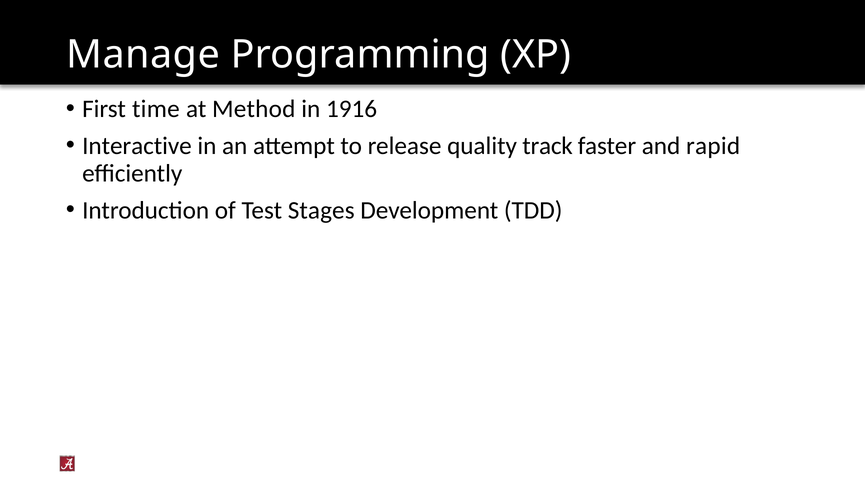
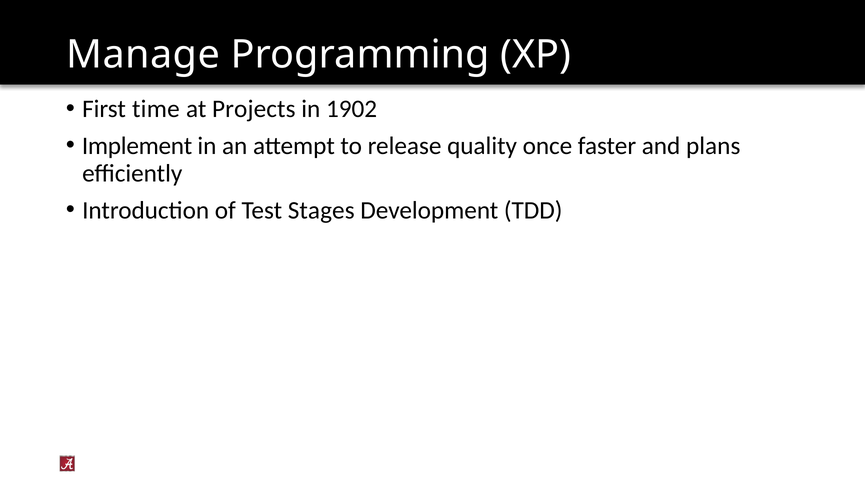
Method: Method -> Projects
1916: 1916 -> 1902
Interactive: Interactive -> Implement
track: track -> once
rapid: rapid -> plans
